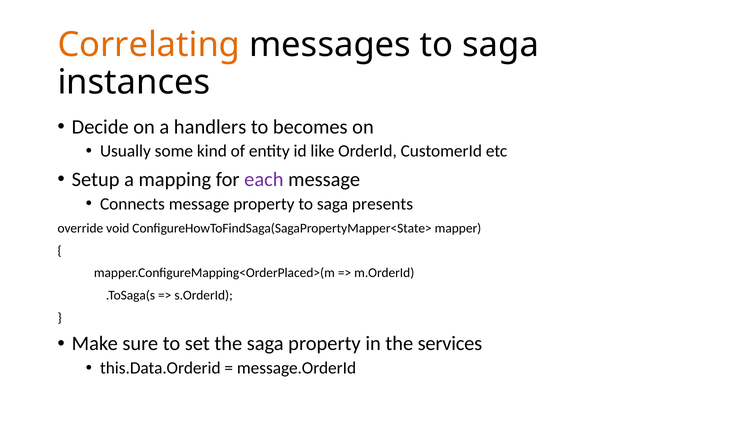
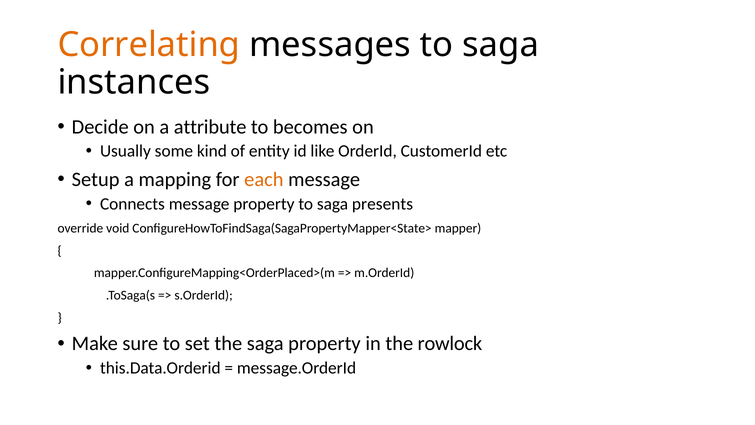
handlers: handlers -> attribute
each colour: purple -> orange
services: services -> rowlock
